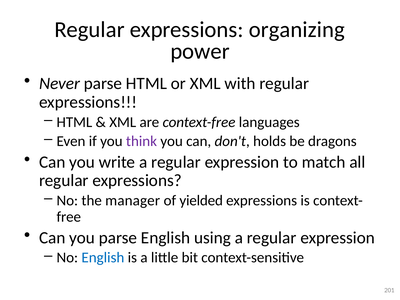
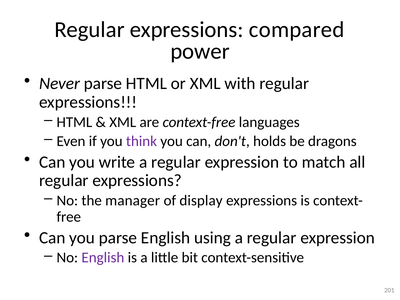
organizing: organizing -> compared
yielded: yielded -> display
English at (103, 258) colour: blue -> purple
